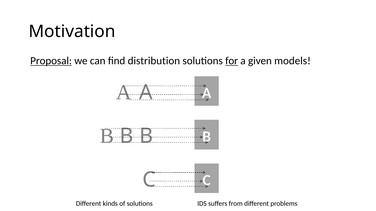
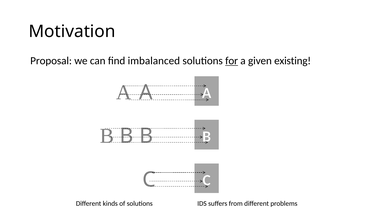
Proposal underline: present -> none
distribution: distribution -> imbalanced
models: models -> existing
